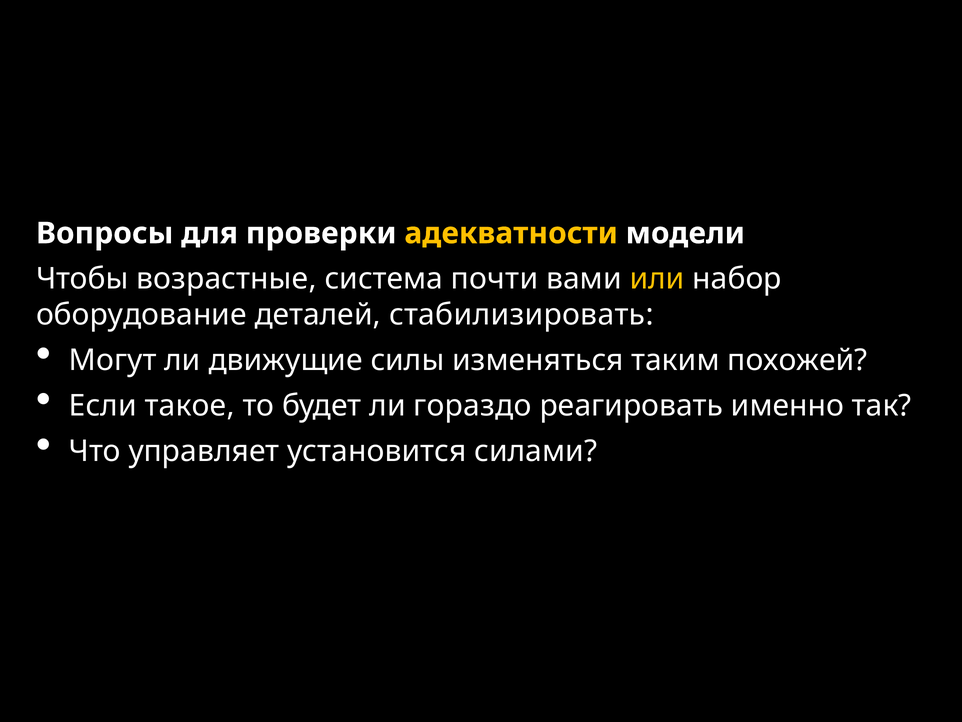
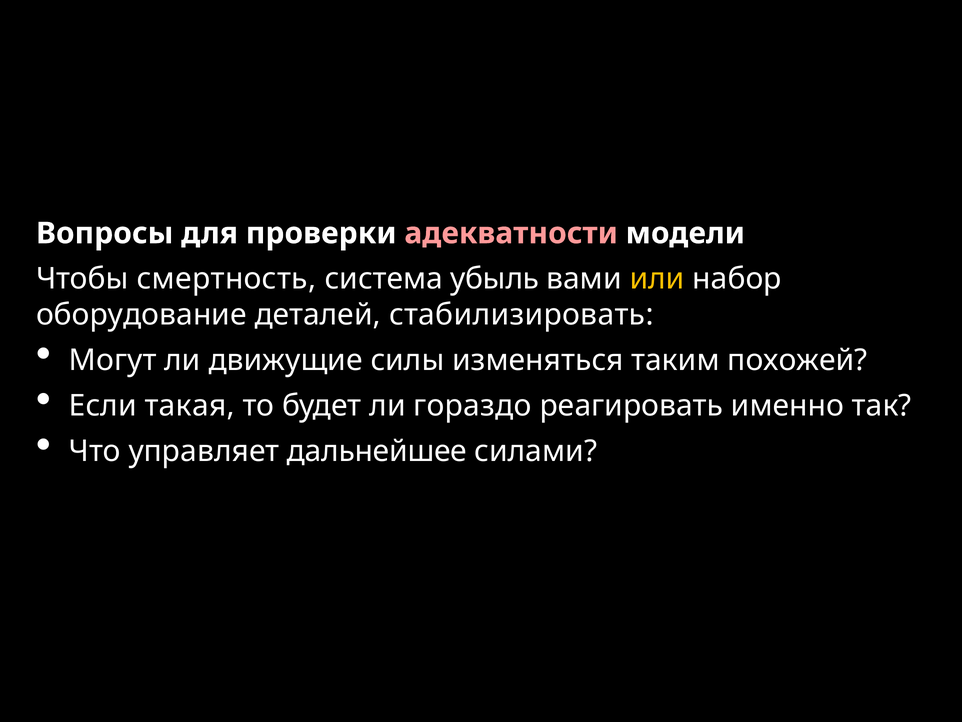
адекватности colour: yellow -> pink
возрастные: возрастные -> смертность
почти: почти -> убыль
такое: такое -> такая
установится: установится -> дальнейшее
